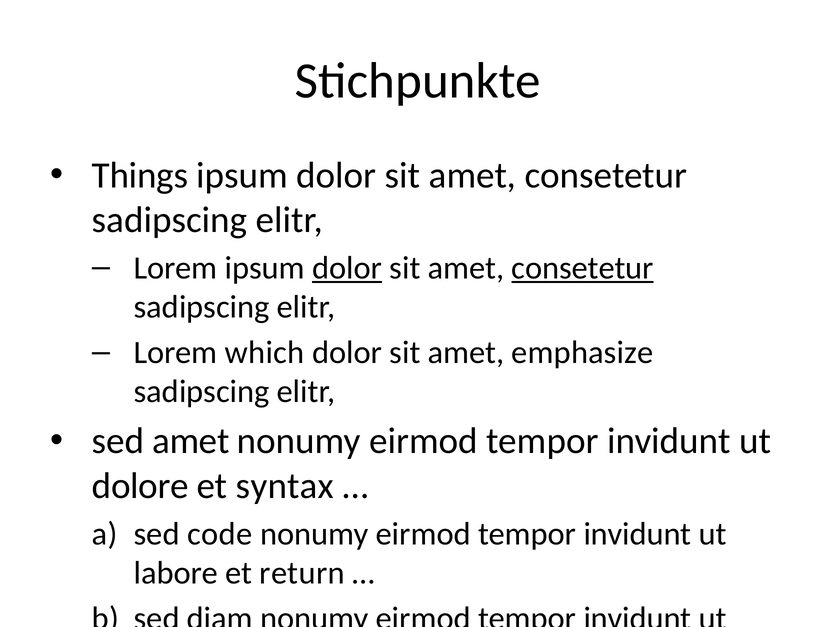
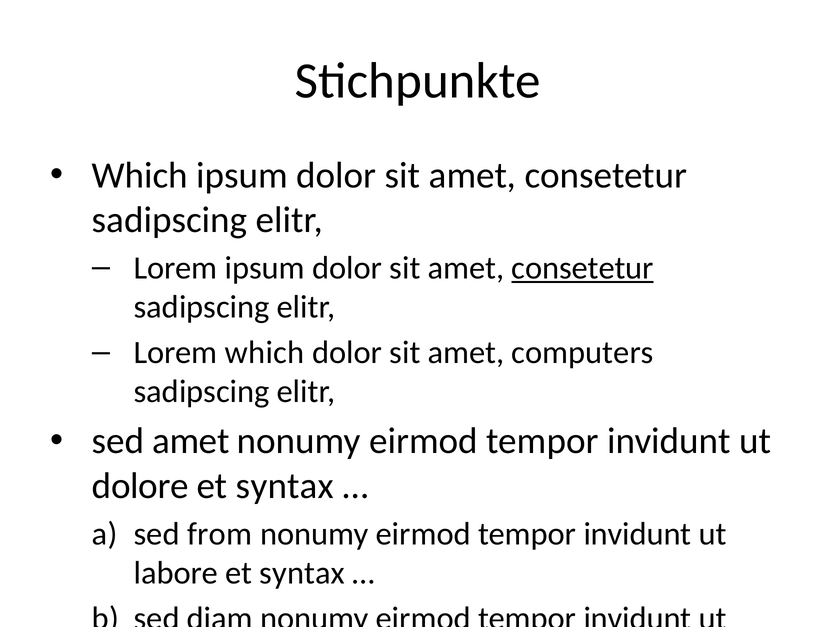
Things at (140, 175): Things -> Which
dolor at (347, 268) underline: present -> none
emphasize: emphasize -> computers
code: code -> from
labore et return: return -> syntax
